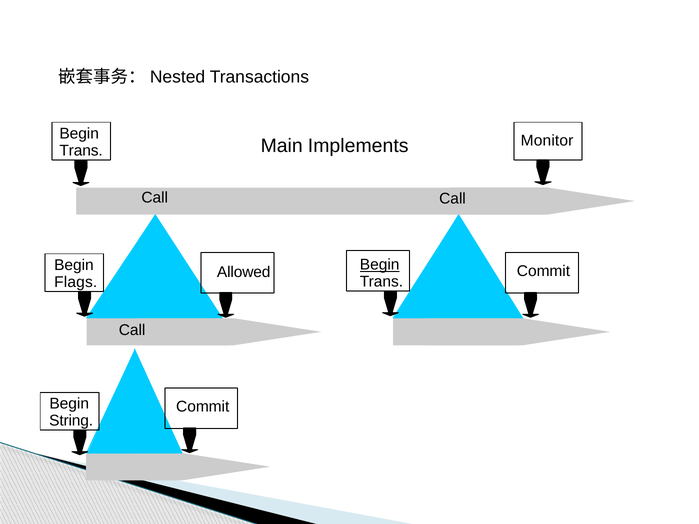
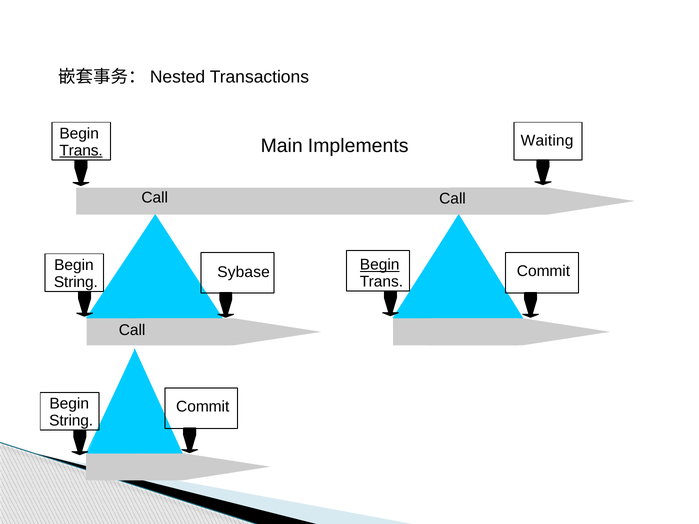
Monitor: Monitor -> Waiting
Trans at (81, 150) underline: none -> present
Allowed: Allowed -> Sybase
Flags at (76, 282): Flags -> String
